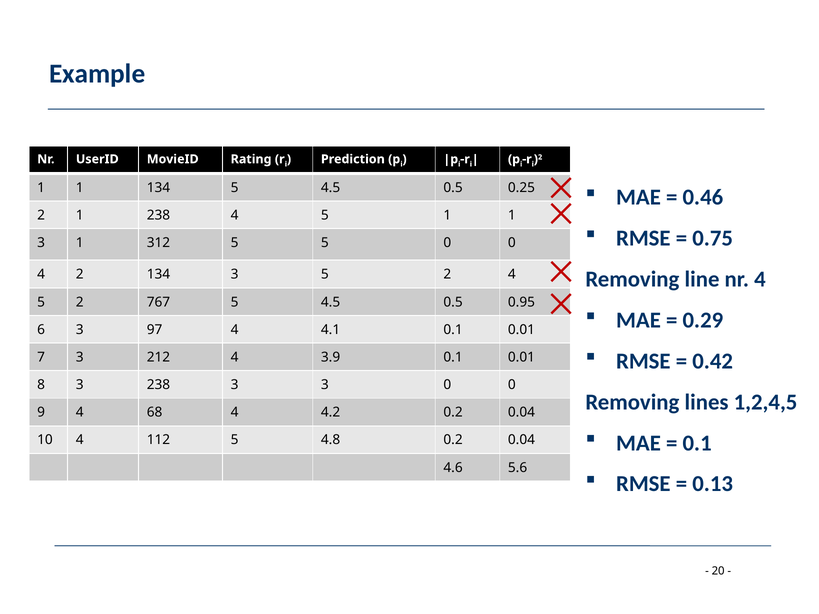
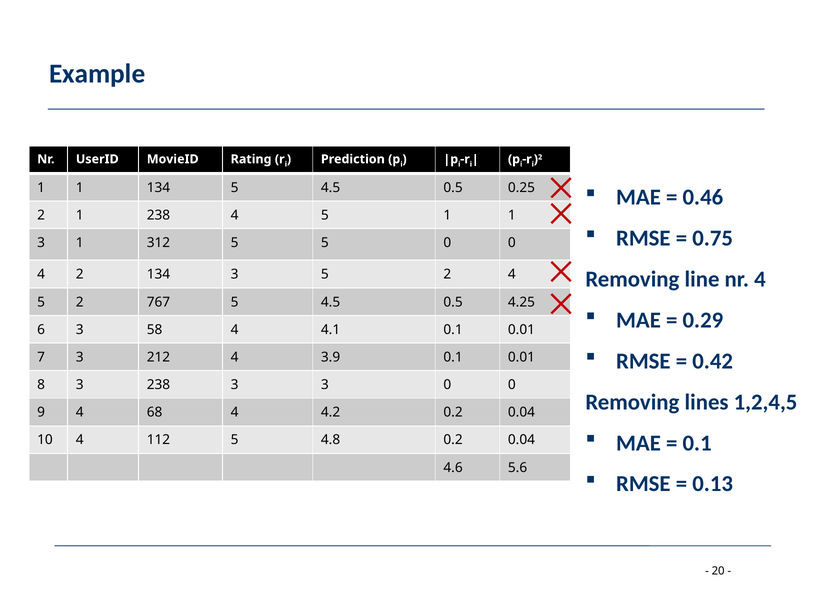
0.95: 0.95 -> 4.25
97: 97 -> 58
